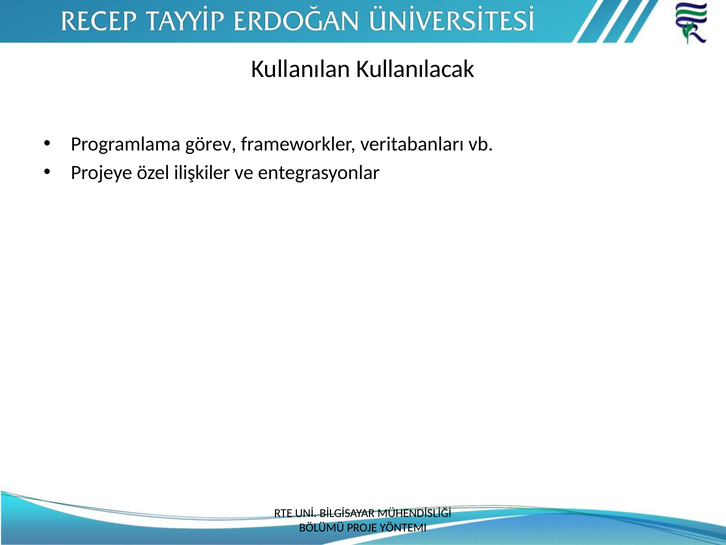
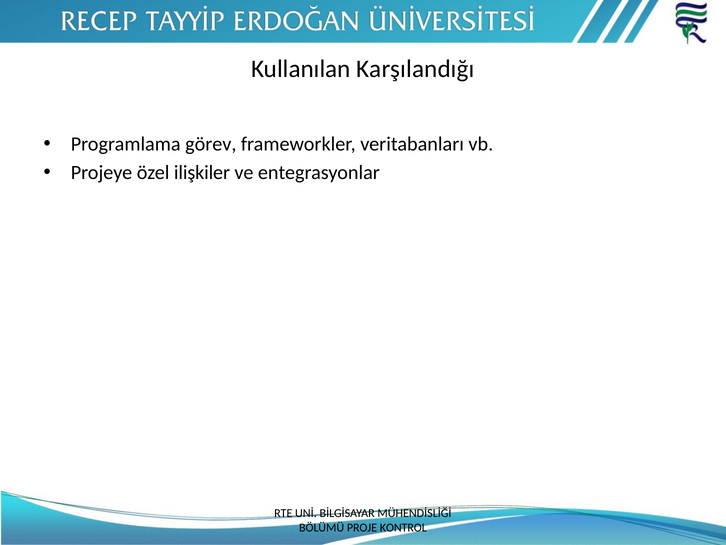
Kullanılacak: Kullanılacak -> Karşılandığı
YÖNTEMI: YÖNTEMI -> KONTROL
